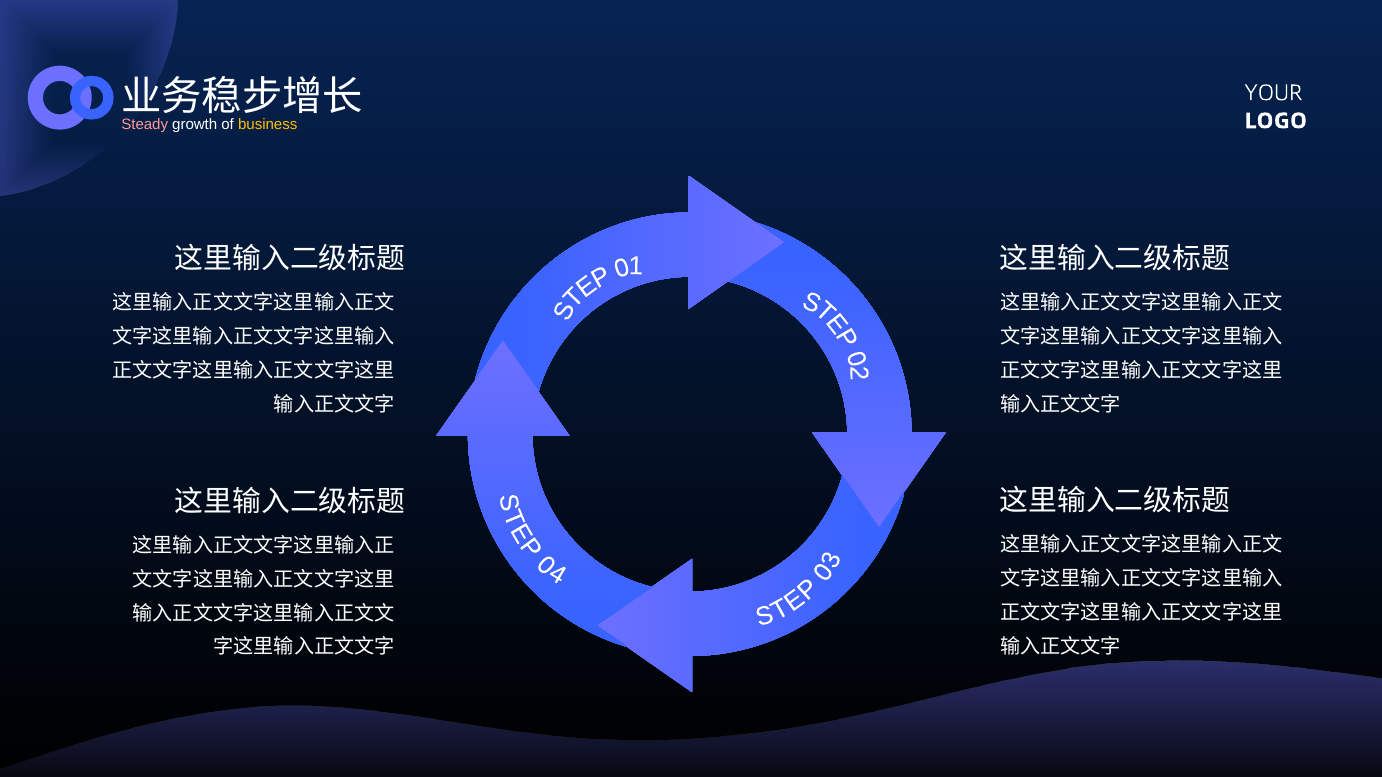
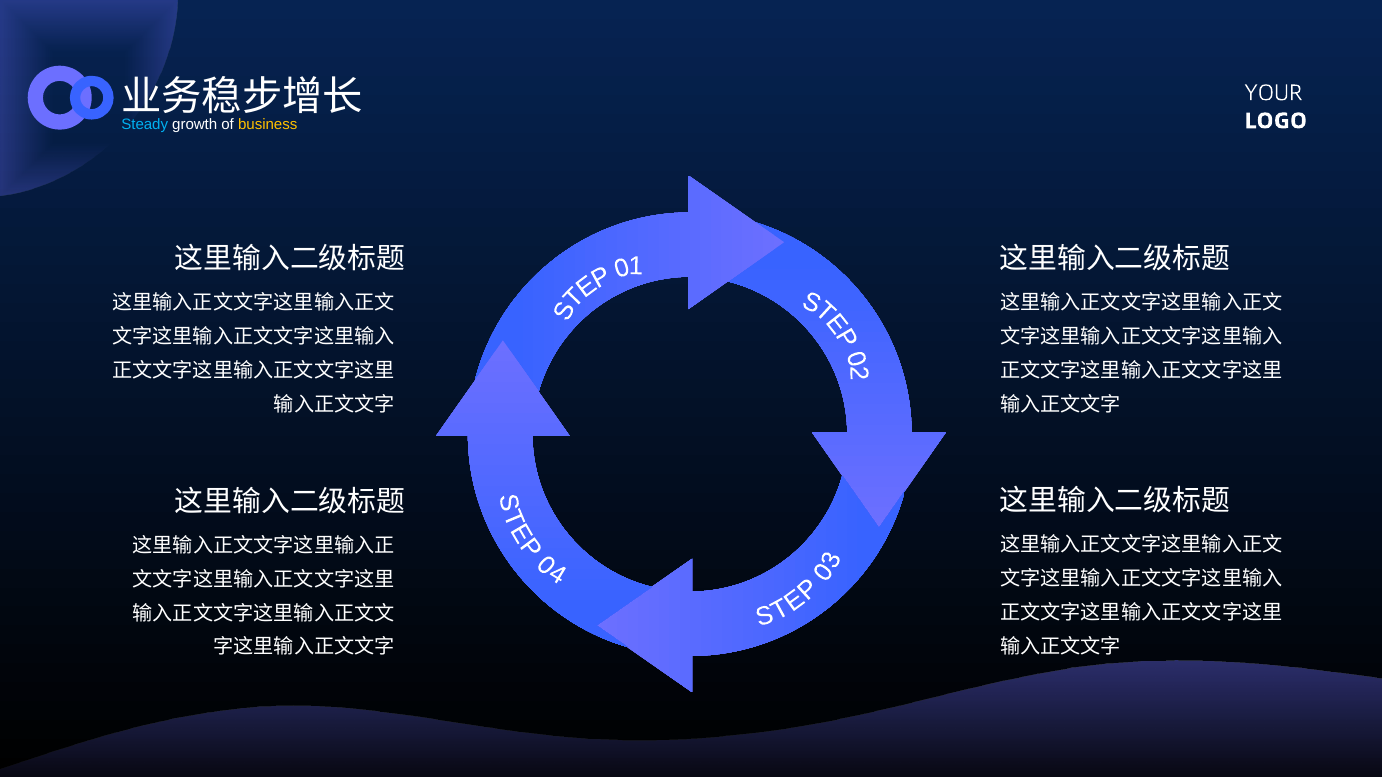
Steady colour: pink -> light blue
